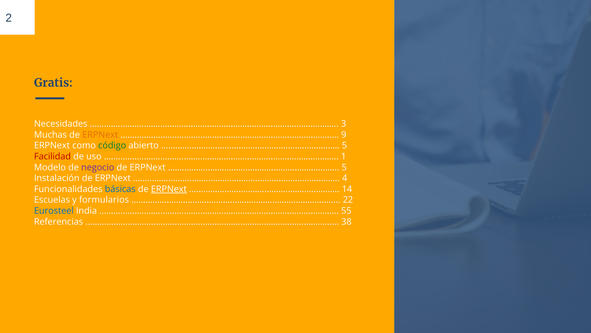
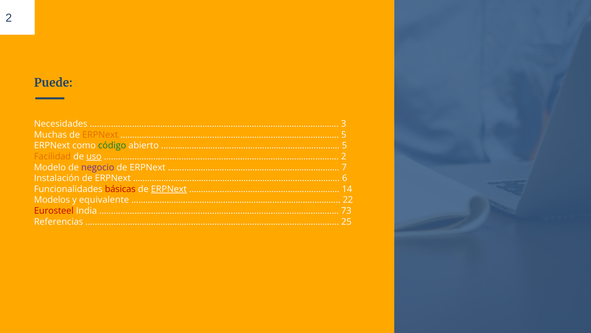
Gratis: Gratis -> Puede
9 at (344, 135): 9 -> 5
Facilidad colour: red -> orange
uso underline: none -> present
1 at (344, 156): 1 -> 2
5 at (344, 167): 5 -> 7
4: 4 -> 6
básicas colour: blue -> red
Escuelas: Escuelas -> Modelos
formularios: formularios -> equivalente
Eurosteel colour: blue -> red
55: 55 -> 73
38: 38 -> 25
